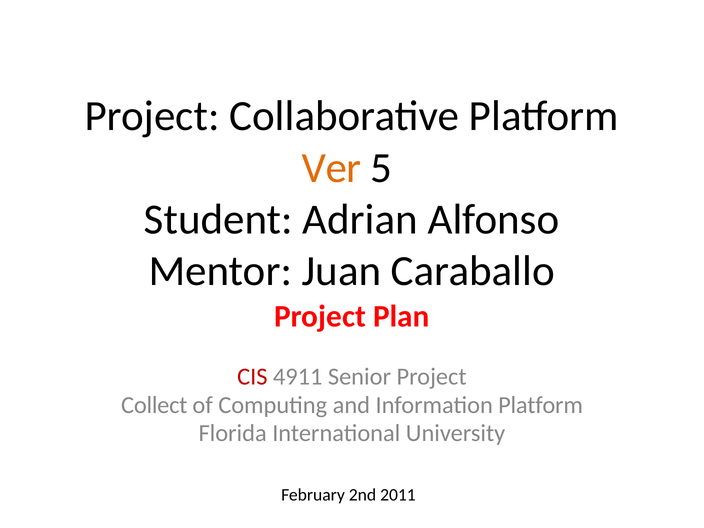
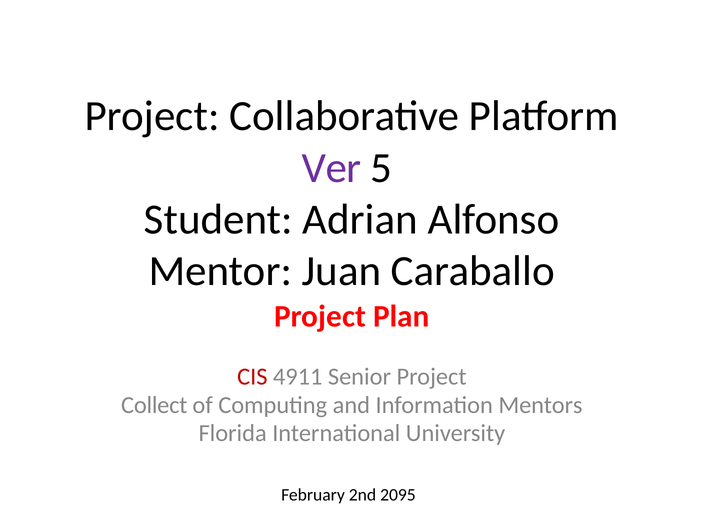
Ver colour: orange -> purple
Information Platform: Platform -> Mentors
2011: 2011 -> 2095
